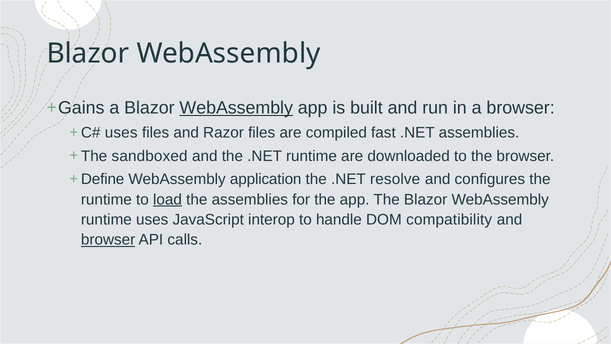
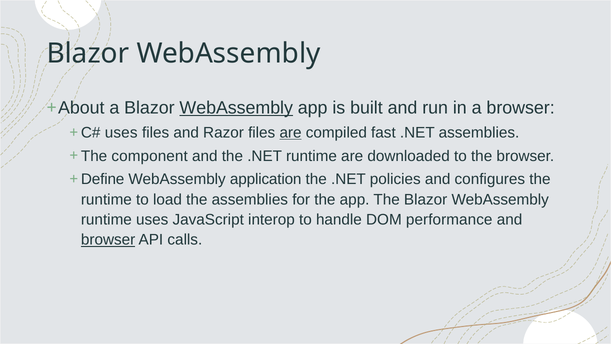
Gains: Gains -> About
are at (291, 133) underline: none -> present
sandboxed: sandboxed -> component
resolve: resolve -> policies
load underline: present -> none
compatibility: compatibility -> performance
